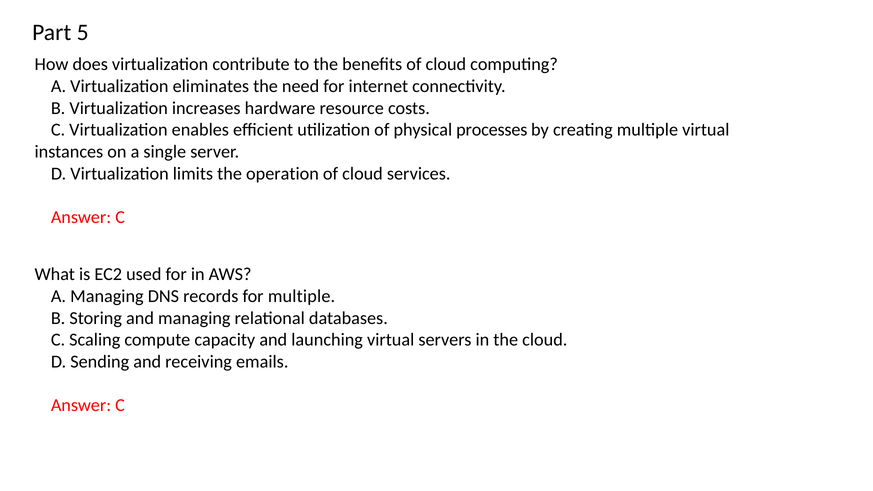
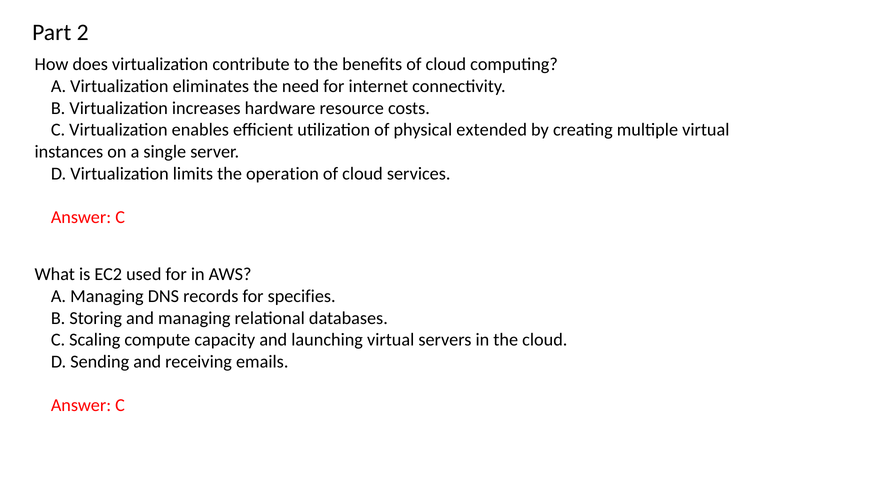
5: 5 -> 2
processes: processes -> extended
for multiple: multiple -> specifies
